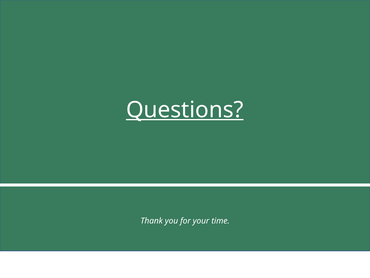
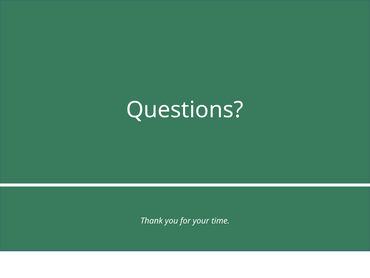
Questions underline: present -> none
